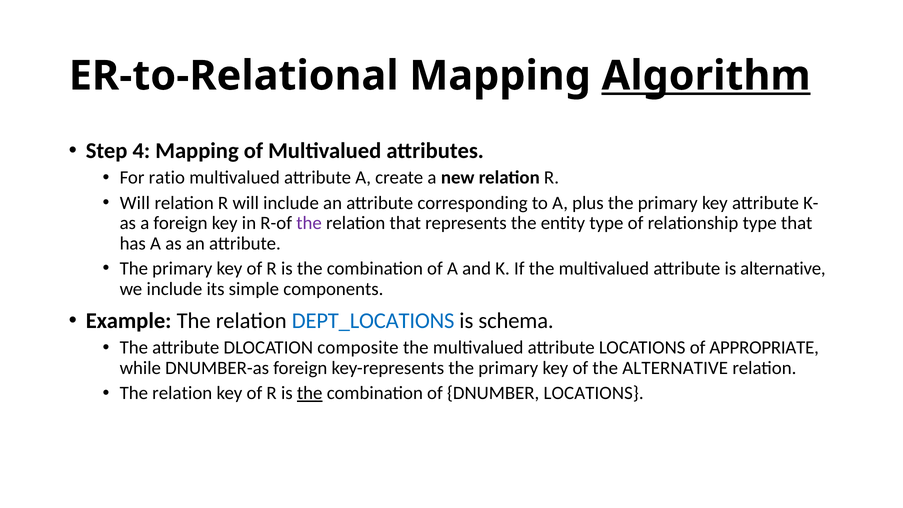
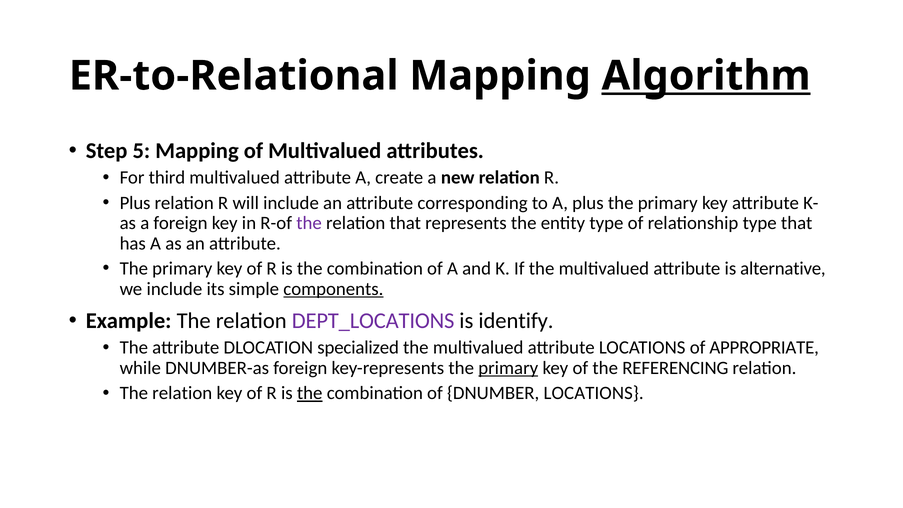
4: 4 -> 5
ratio: ratio -> third
Will at (135, 203): Will -> Plus
components underline: none -> present
DEPT_LOCATIONS colour: blue -> purple
schema: schema -> identify
composite: composite -> specialized
primary at (508, 368) underline: none -> present
the ALTERNATIVE: ALTERNATIVE -> REFERENCING
